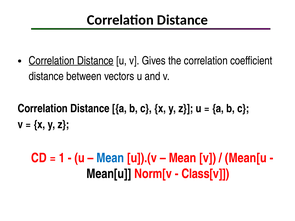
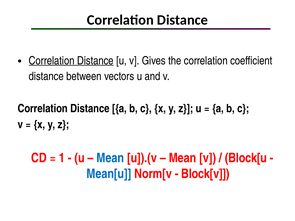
Mean[u at (246, 158): Mean[u -> Block[u
Mean[u at (109, 174) colour: black -> blue
Class[v: Class[v -> Block[v
